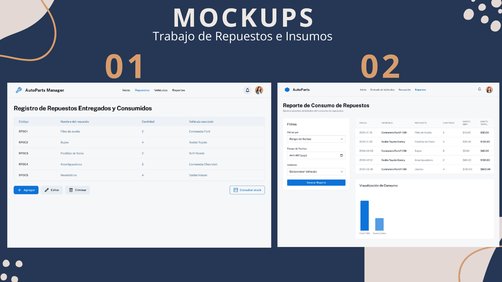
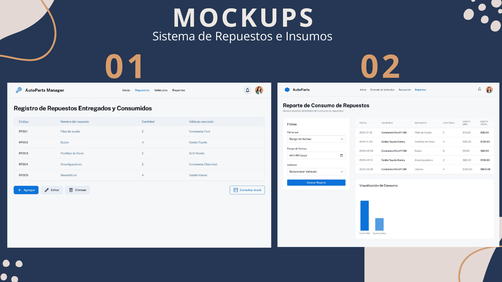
Trabajo: Trabajo -> Sistema
